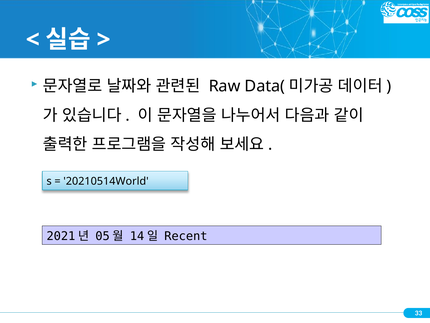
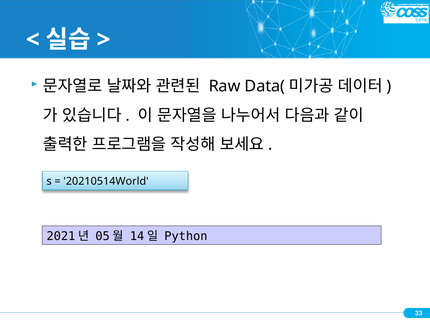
Recent: Recent -> Python
